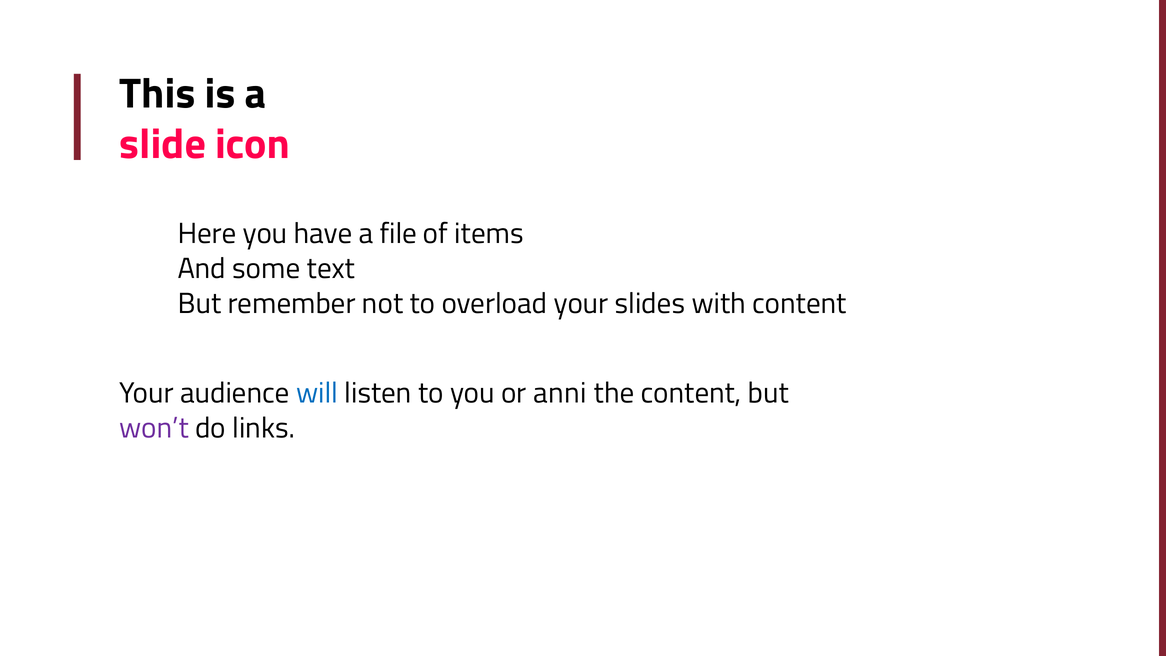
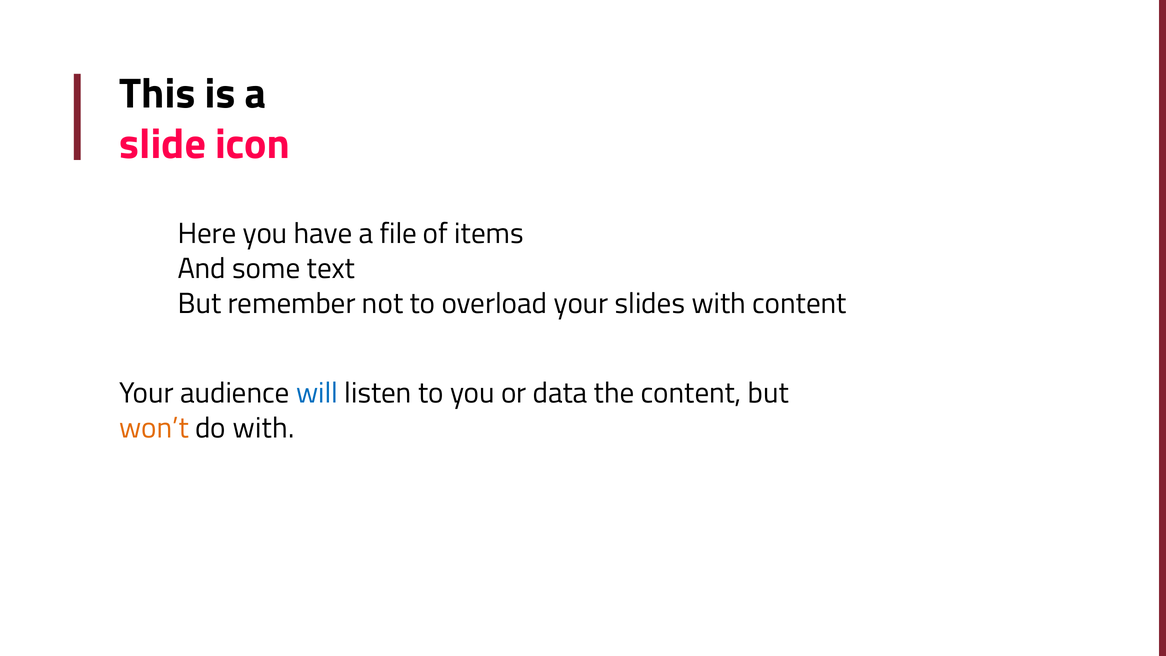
anni: anni -> data
won’t colour: purple -> orange
do links: links -> with
